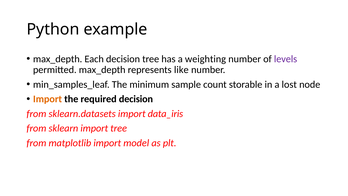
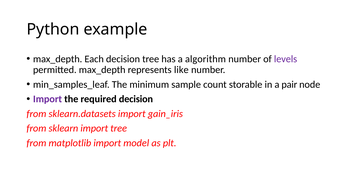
weighting: weighting -> algorithm
lost: lost -> pair
Import at (48, 99) colour: orange -> purple
data_iris: data_iris -> gain_iris
